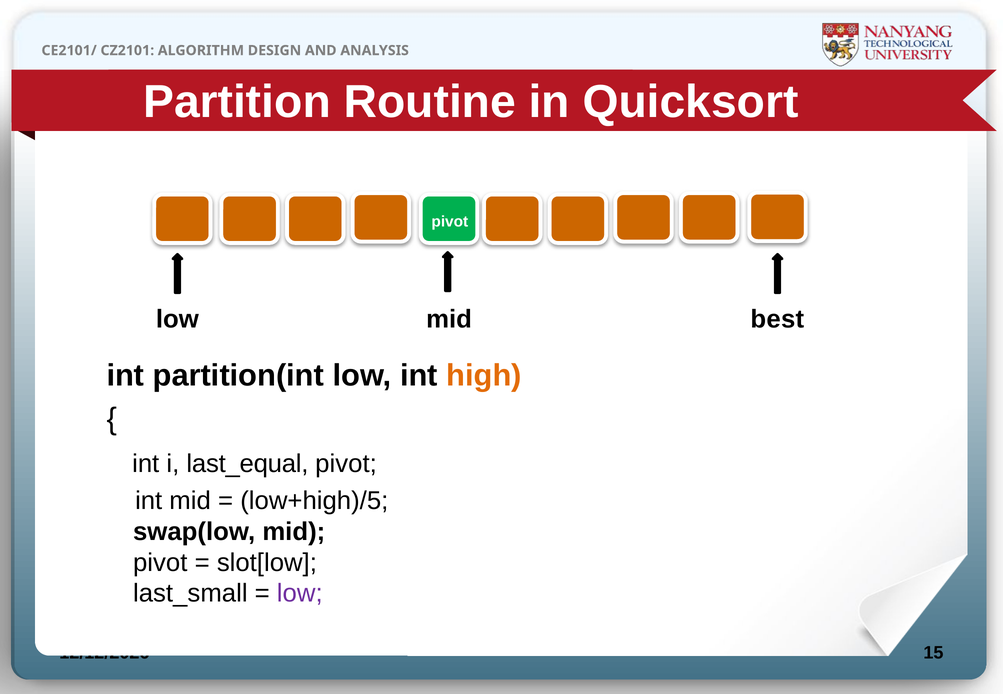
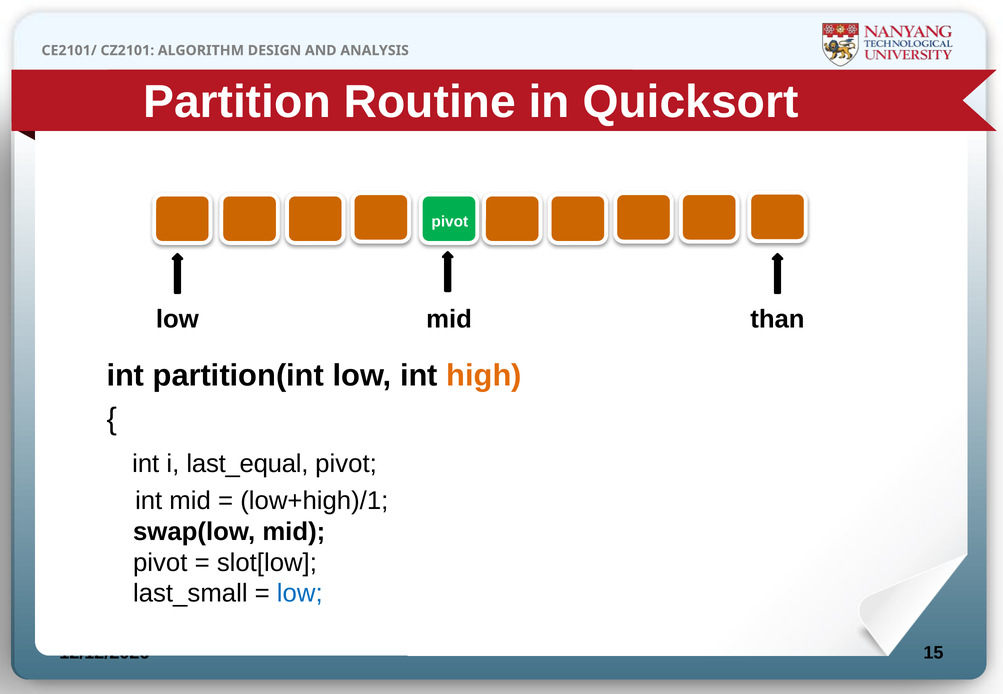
best: best -> than
low+high)/5: low+high)/5 -> low+high)/1
low at (300, 594) colour: purple -> blue
